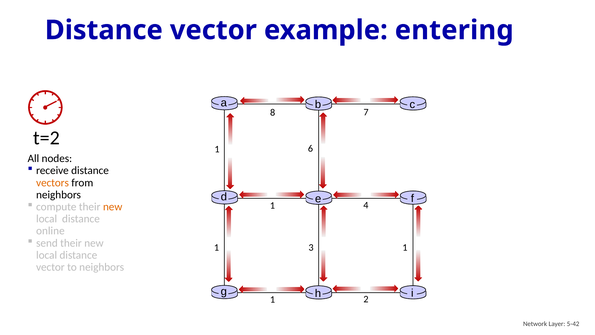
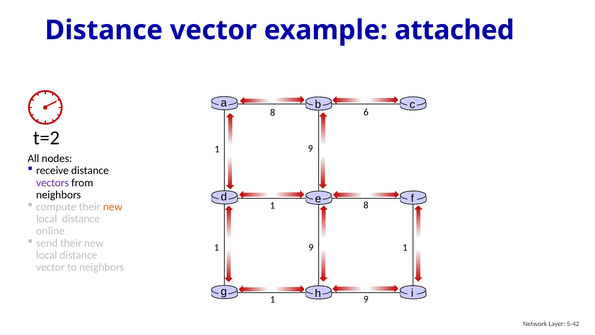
entering: entering -> attached
7: 7 -> 6
6 at (310, 148): 6 -> 9
vectors colour: orange -> purple
1 4: 4 -> 8
3 at (311, 247): 3 -> 9
2 at (366, 299): 2 -> 9
